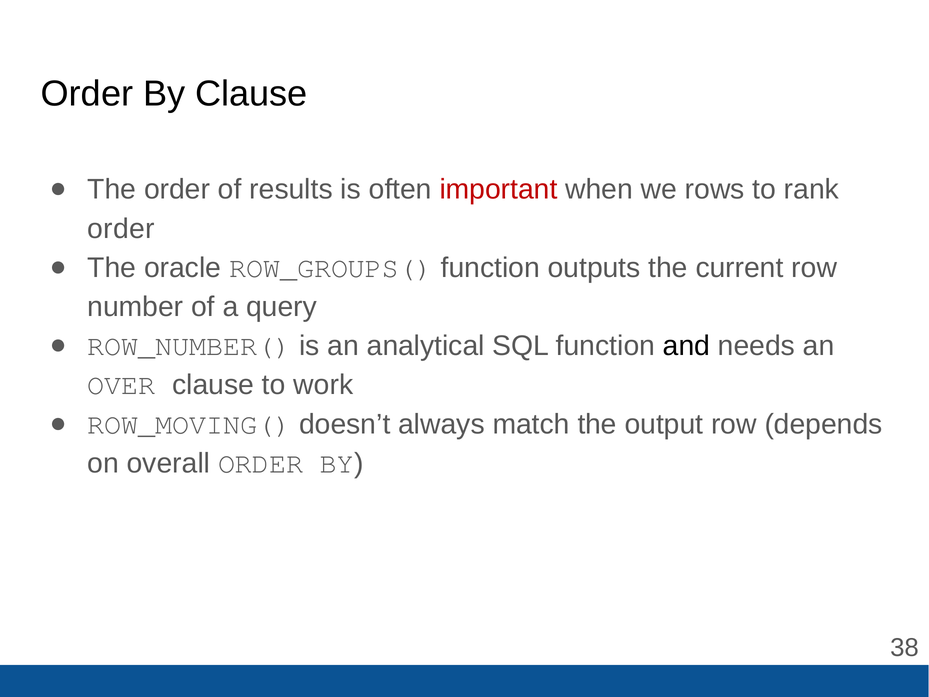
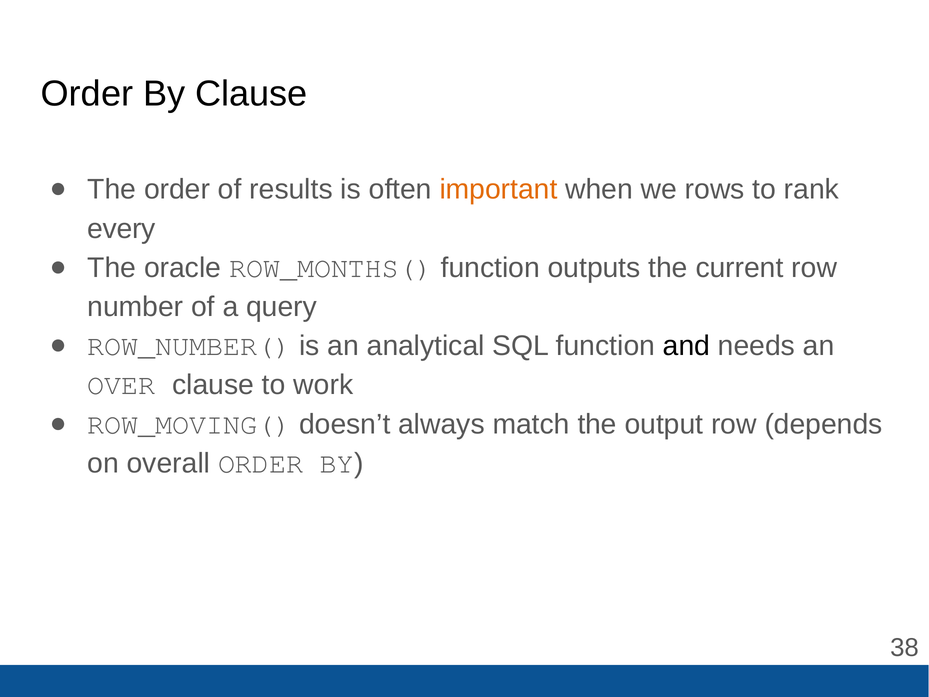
important colour: red -> orange
order at (121, 229): order -> every
ROW_GROUPS(: ROW_GROUPS( -> ROW_MONTHS(
